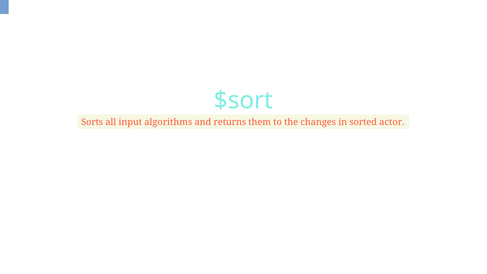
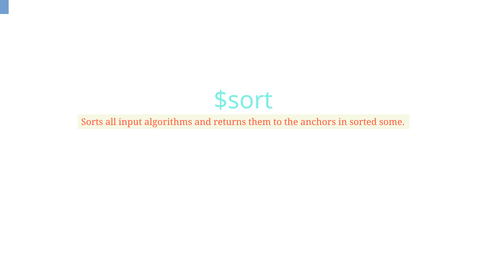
changes: changes -> anchors
actor: actor -> some
